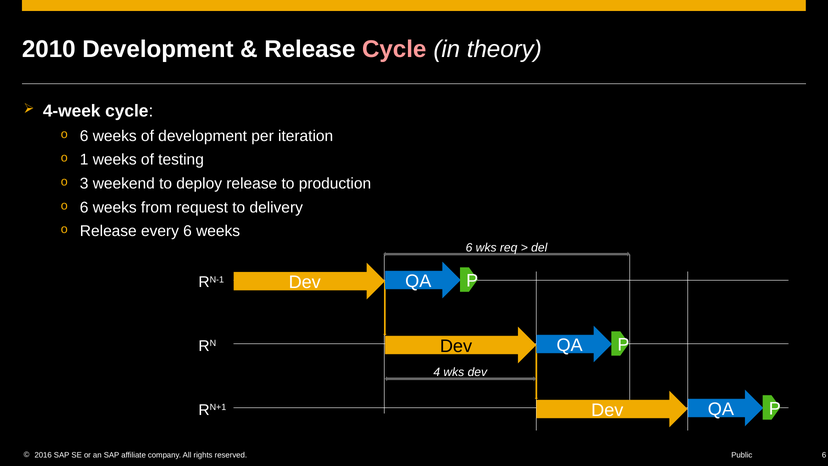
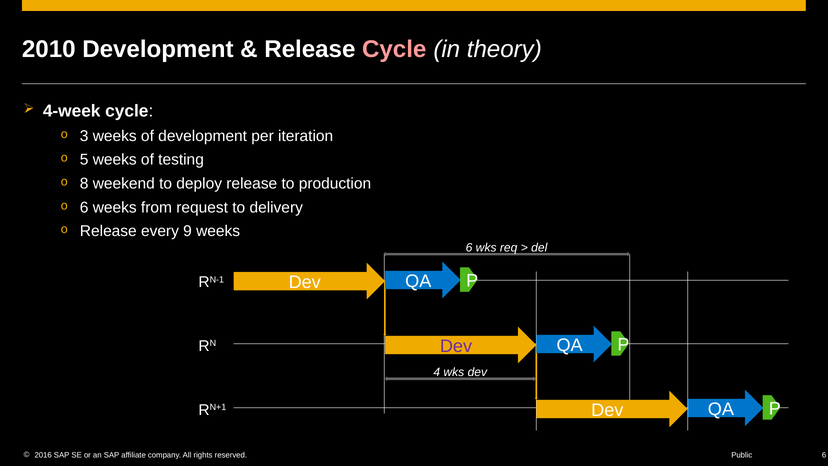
6 at (84, 136): 6 -> 3
1: 1 -> 5
3: 3 -> 8
every 6: 6 -> 9
Dev at (456, 346) colour: black -> purple
